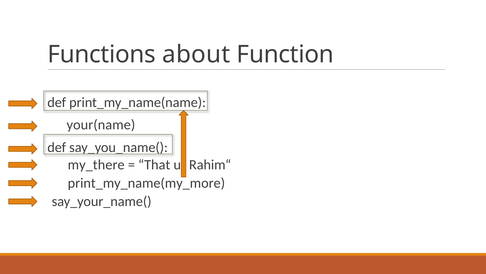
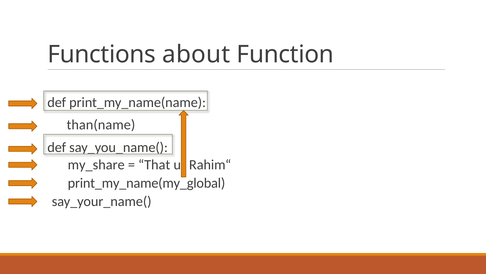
your(name: your(name -> than(name
my_there: my_there -> my_share
print_my_name(my_more: print_my_name(my_more -> print_my_name(my_global
